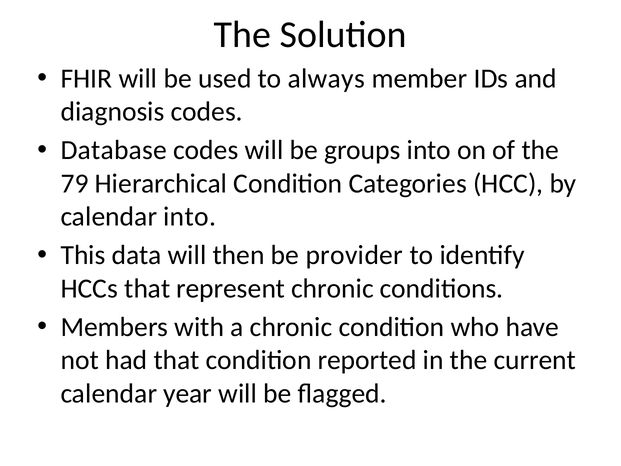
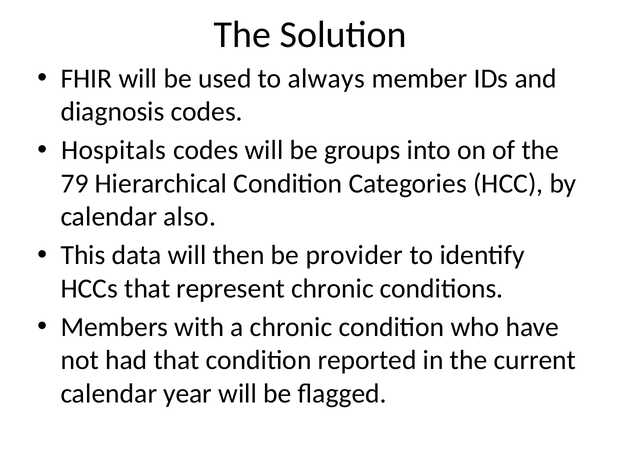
Database: Database -> Hospitals
calendar into: into -> also
